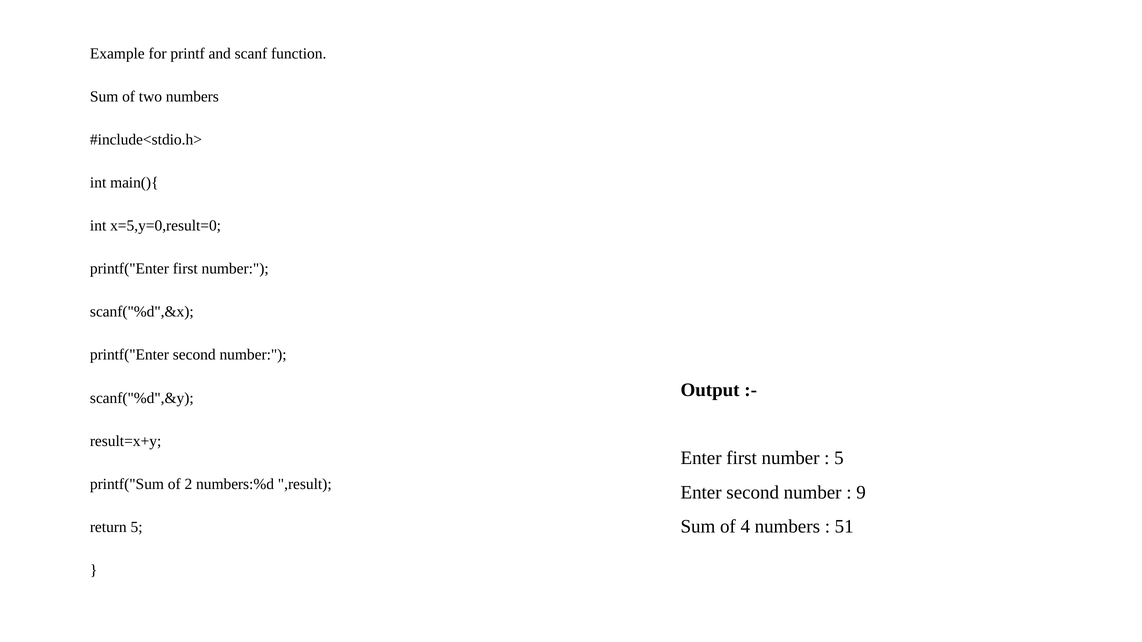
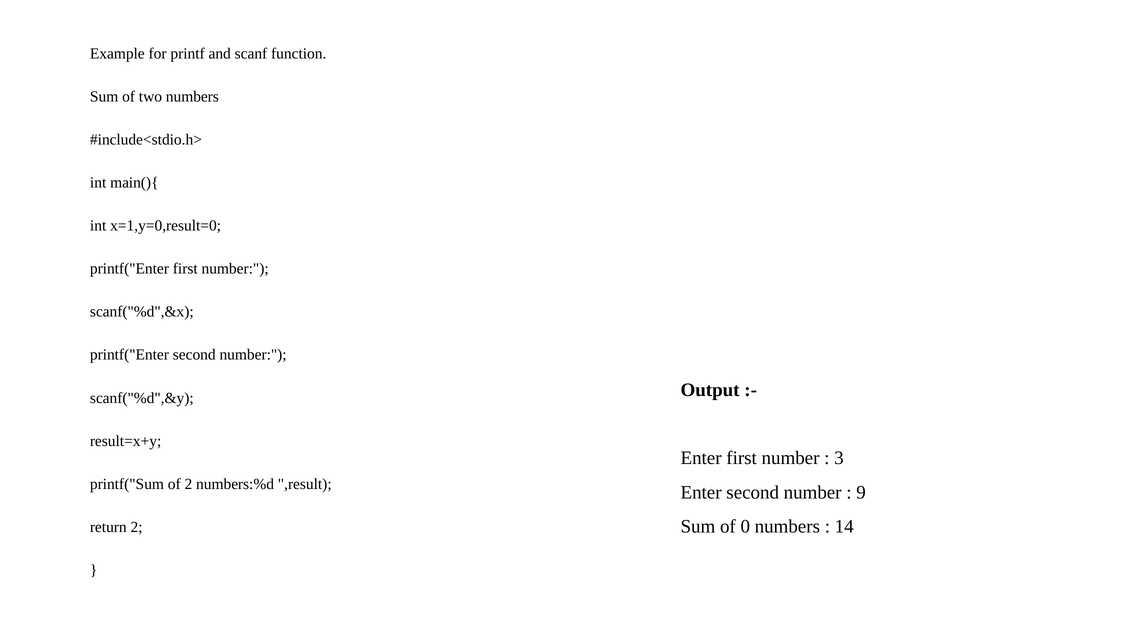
x=5,y=0,result=0: x=5,y=0,result=0 -> x=1,y=0,result=0
5 at (839, 458): 5 -> 3
4: 4 -> 0
51: 51 -> 14
return 5: 5 -> 2
